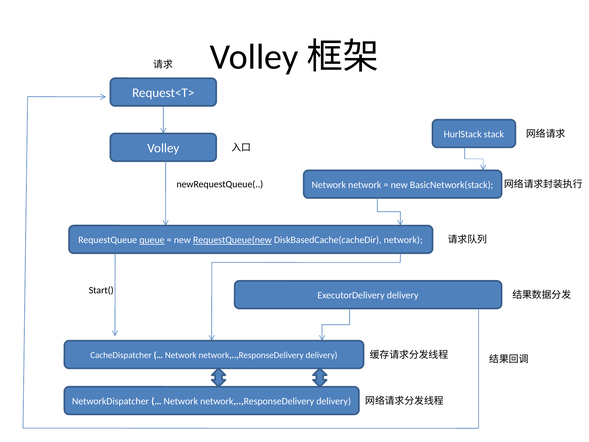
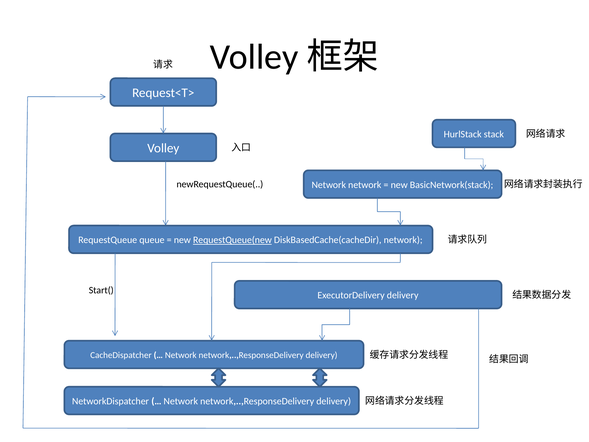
queue underline: present -> none
